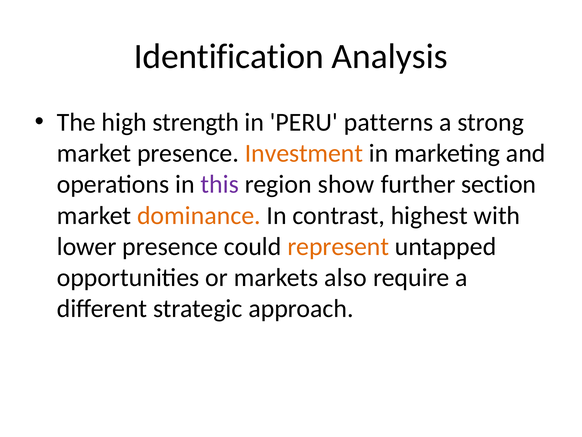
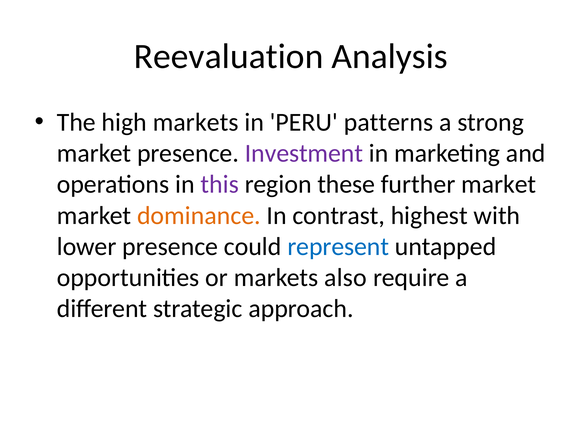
Identification: Identification -> Reevaluation
high strength: strength -> markets
Investment colour: orange -> purple
show: show -> these
further section: section -> market
represent colour: orange -> blue
